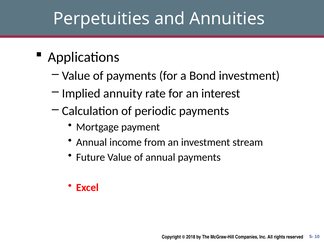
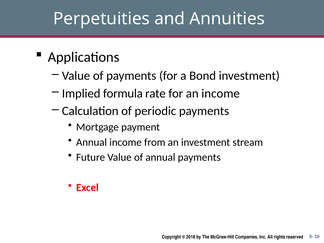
annuity: annuity -> formula
an interest: interest -> income
